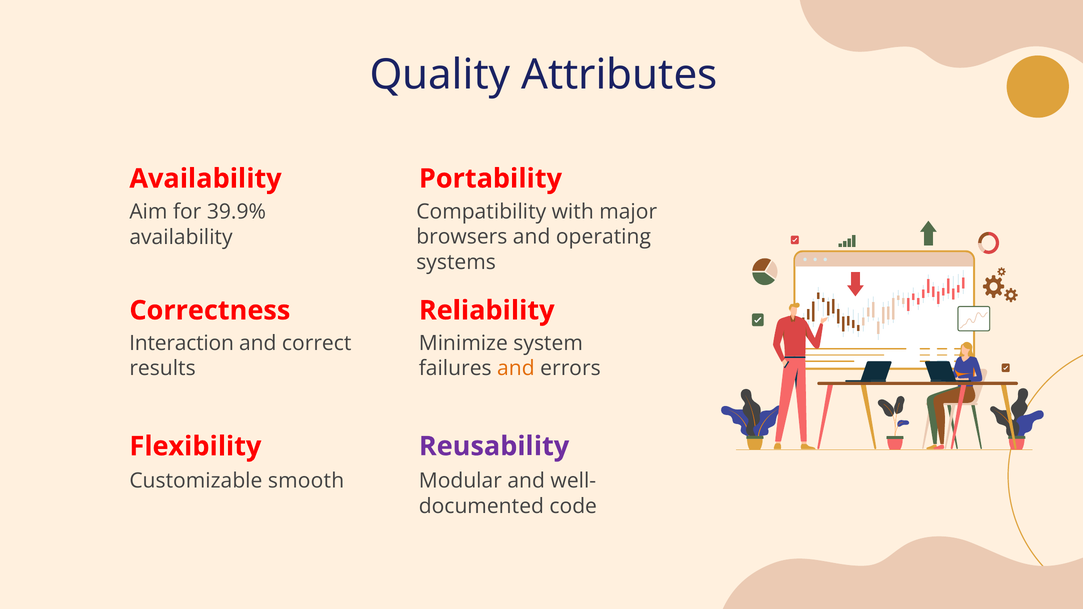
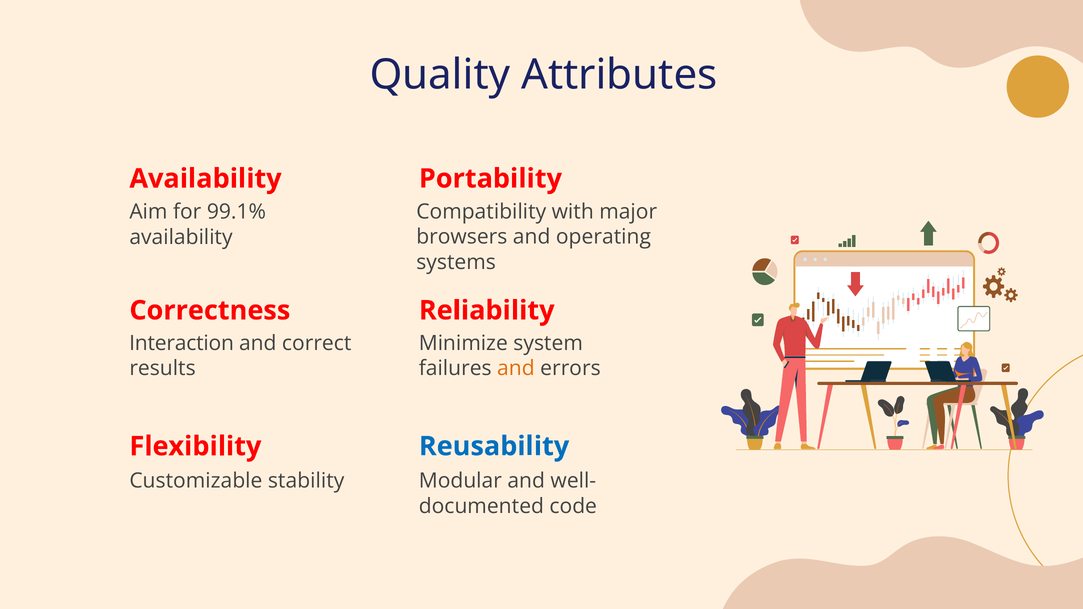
39.9%: 39.9% -> 99.1%
Reusability colour: purple -> blue
smooth: smooth -> stability
